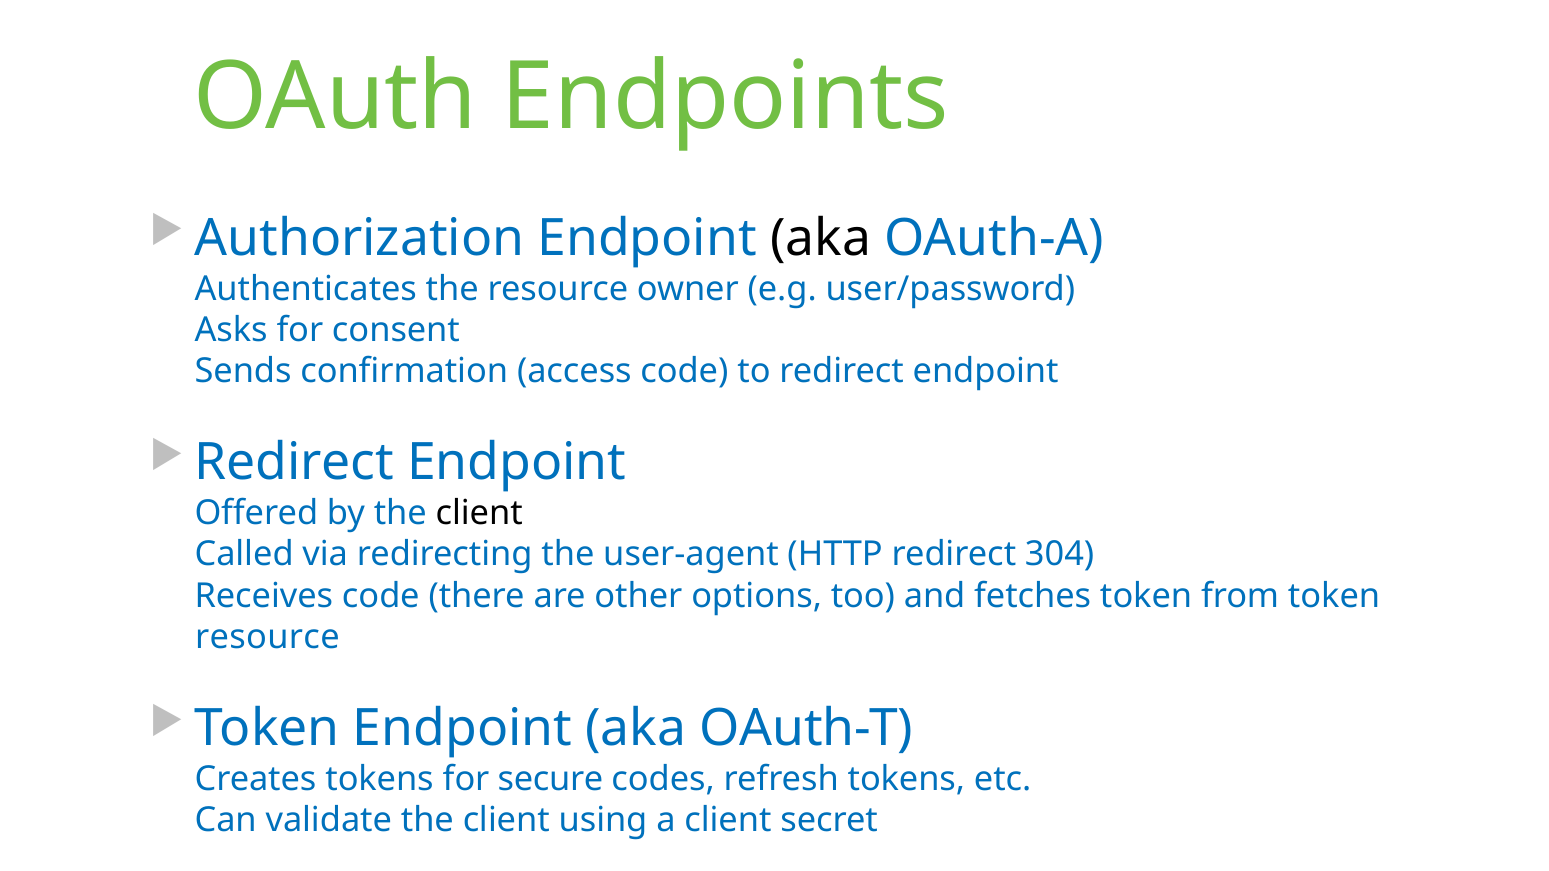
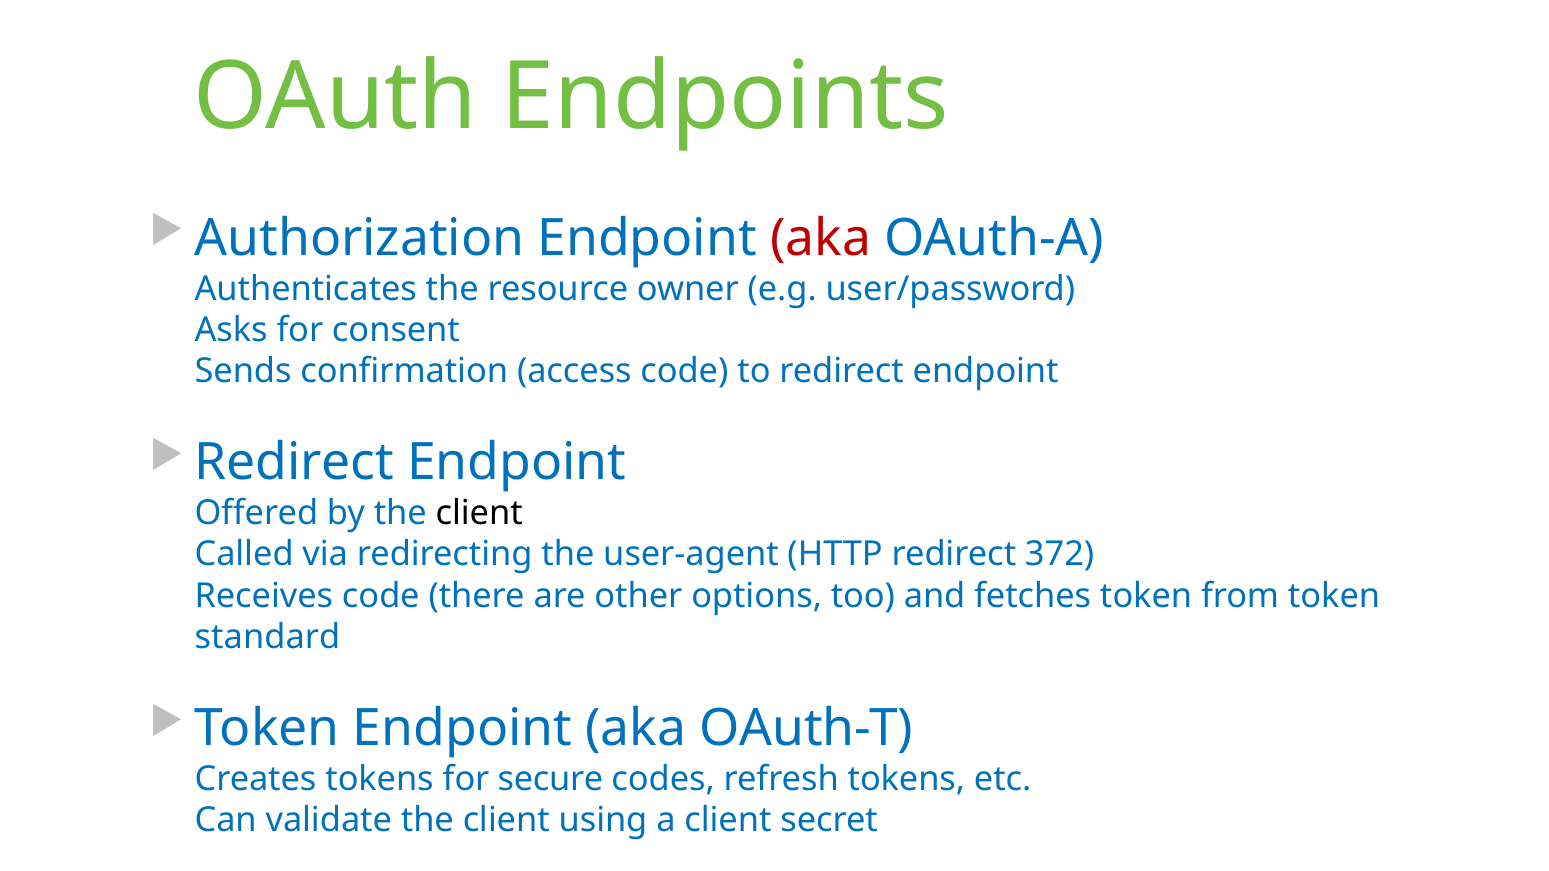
aka at (821, 238) colour: black -> red
304: 304 -> 372
resource at (267, 637): resource -> standard
